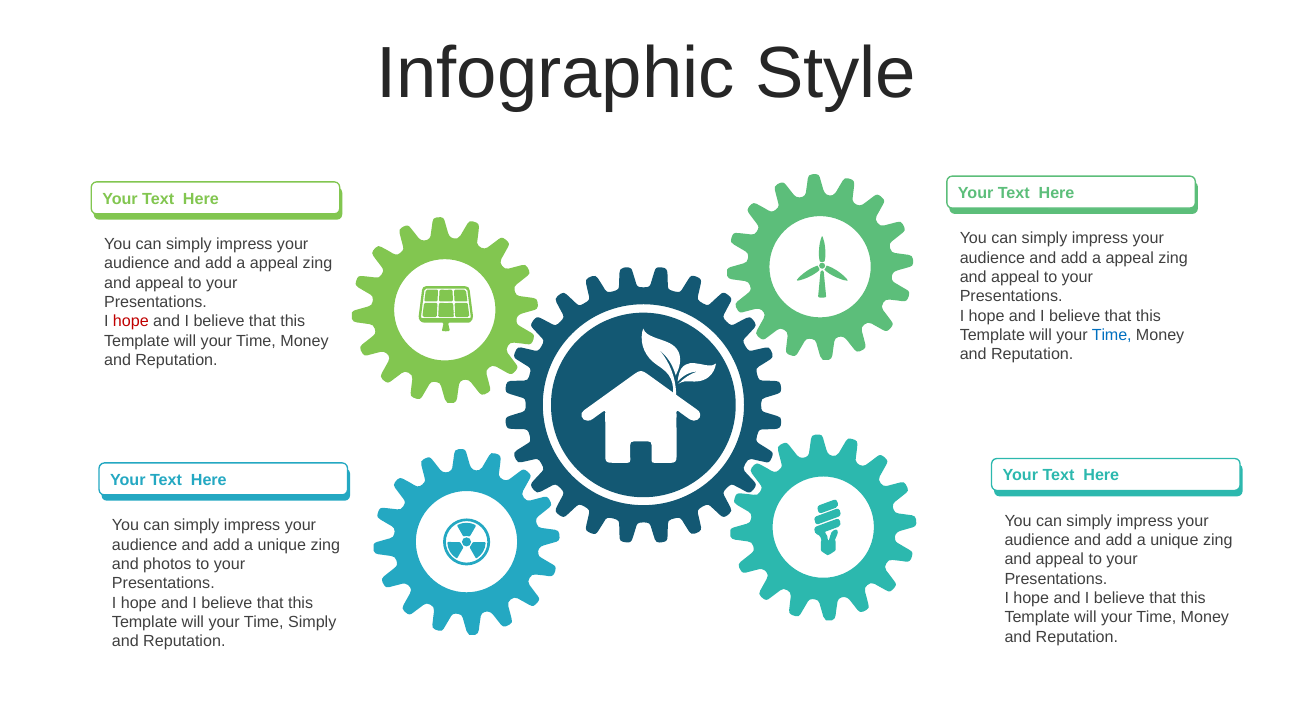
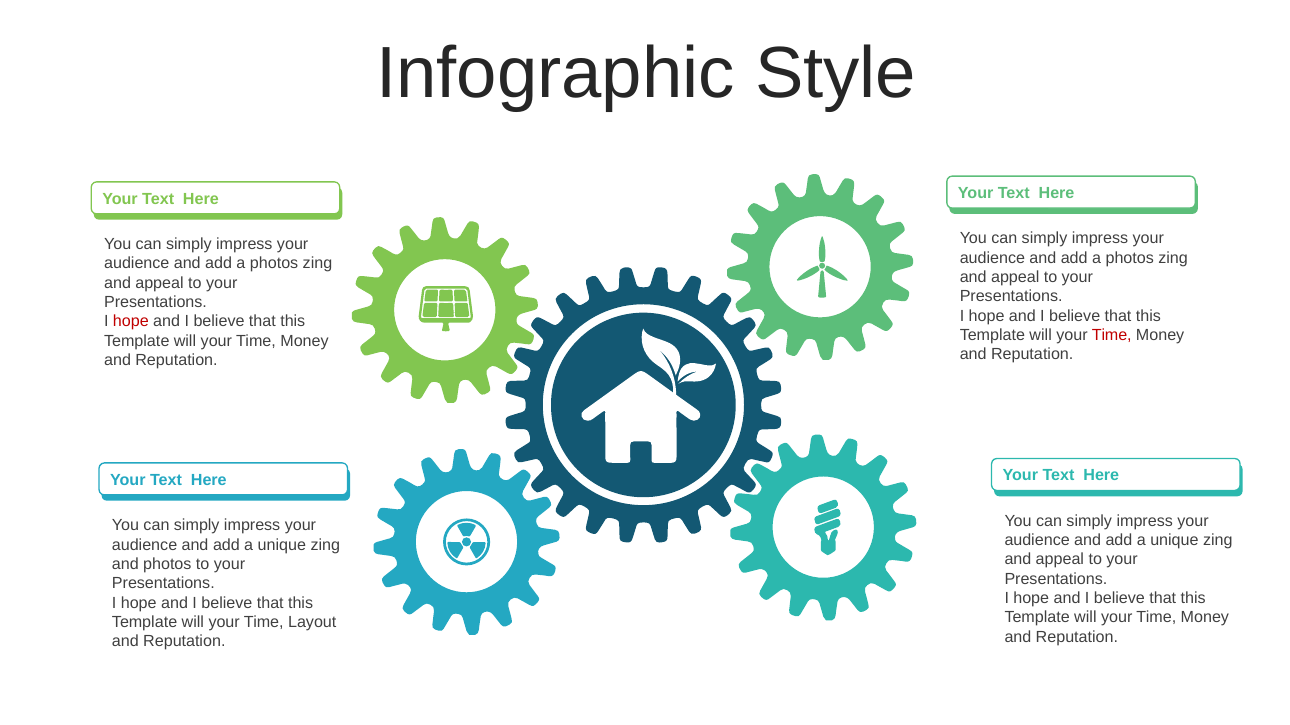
appeal at (1130, 258): appeal -> photos
appeal at (274, 264): appeal -> photos
Time at (1112, 335) colour: blue -> red
Time Simply: Simply -> Layout
